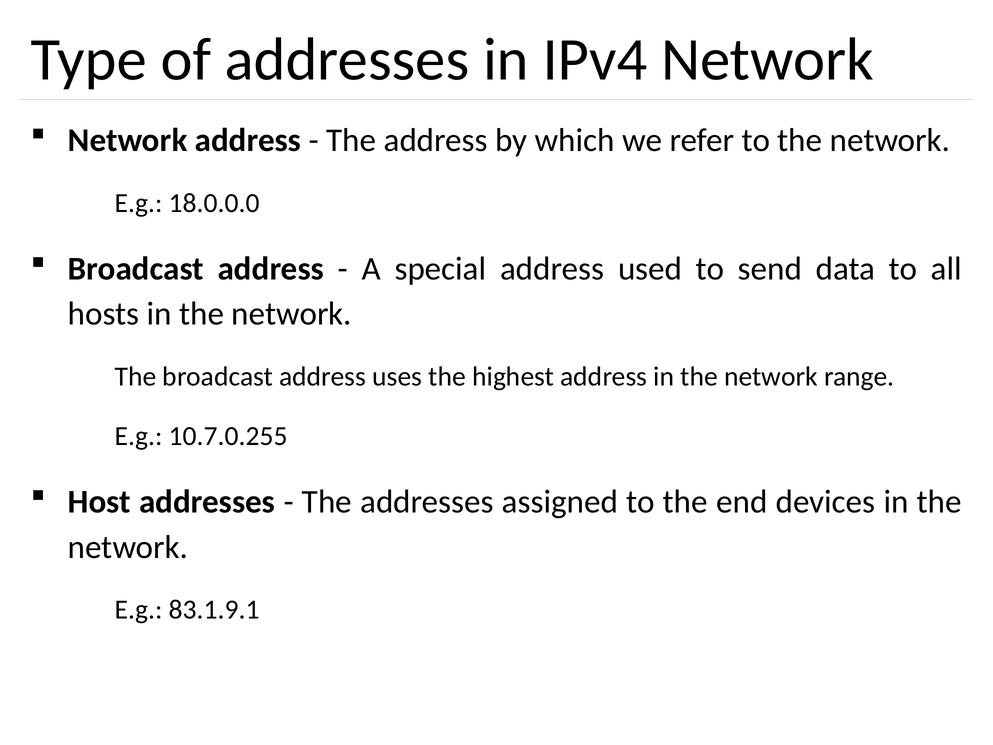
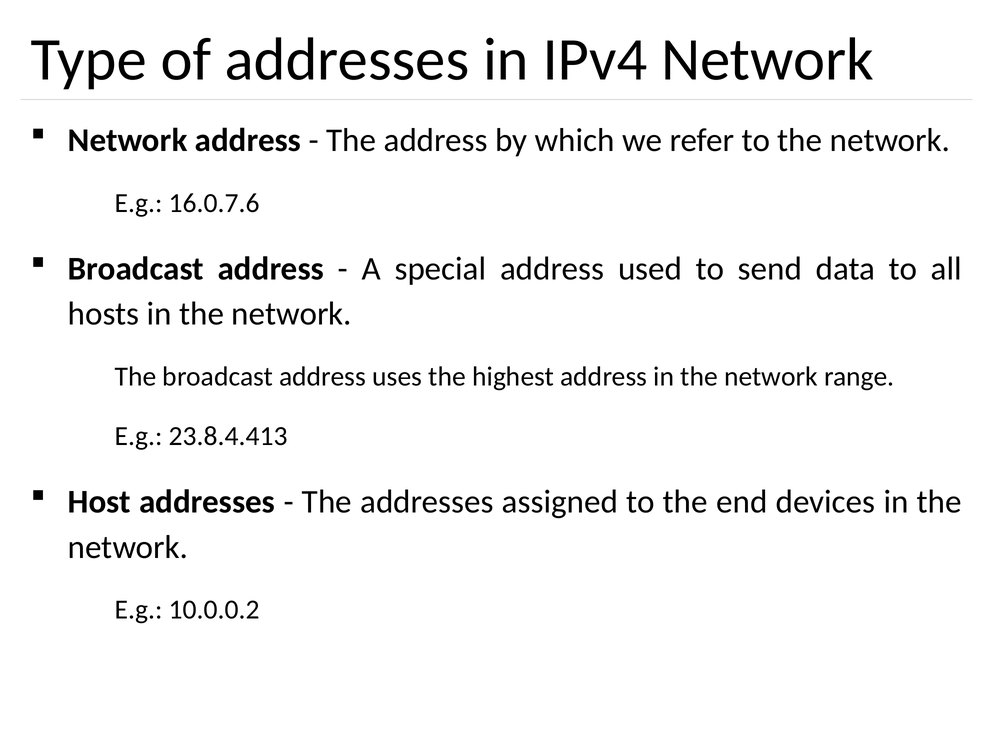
18.0.0.0: 18.0.0.0 -> 16.0.7.6
10.7.0.255: 10.7.0.255 -> 23.8.4.413
83.1.9.1: 83.1.9.1 -> 10.0.0.2
